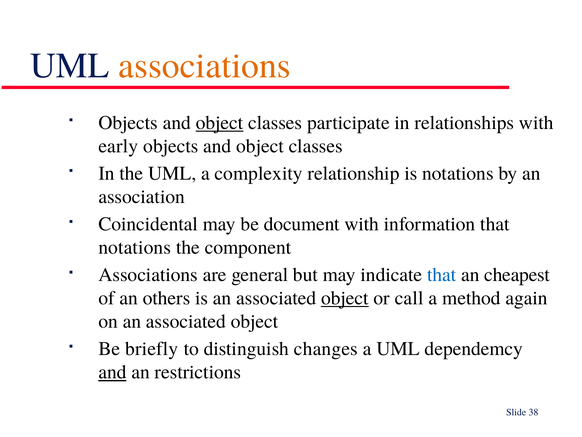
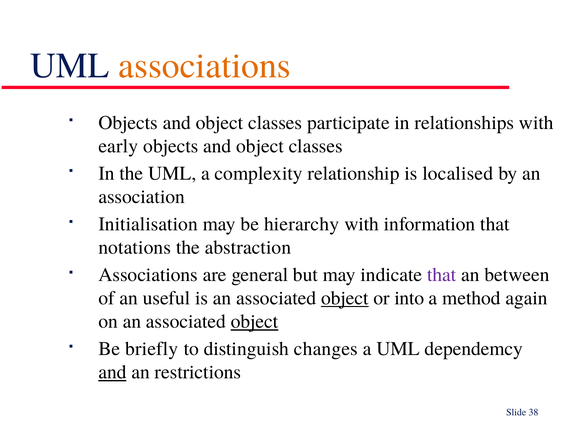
object at (220, 123) underline: present -> none
is notations: notations -> localised
Coincidental: Coincidental -> Initialisation
document: document -> hierarchy
component: component -> abstraction
that at (442, 275) colour: blue -> purple
cheapest: cheapest -> between
others: others -> useful
call: call -> into
object at (255, 321) underline: none -> present
